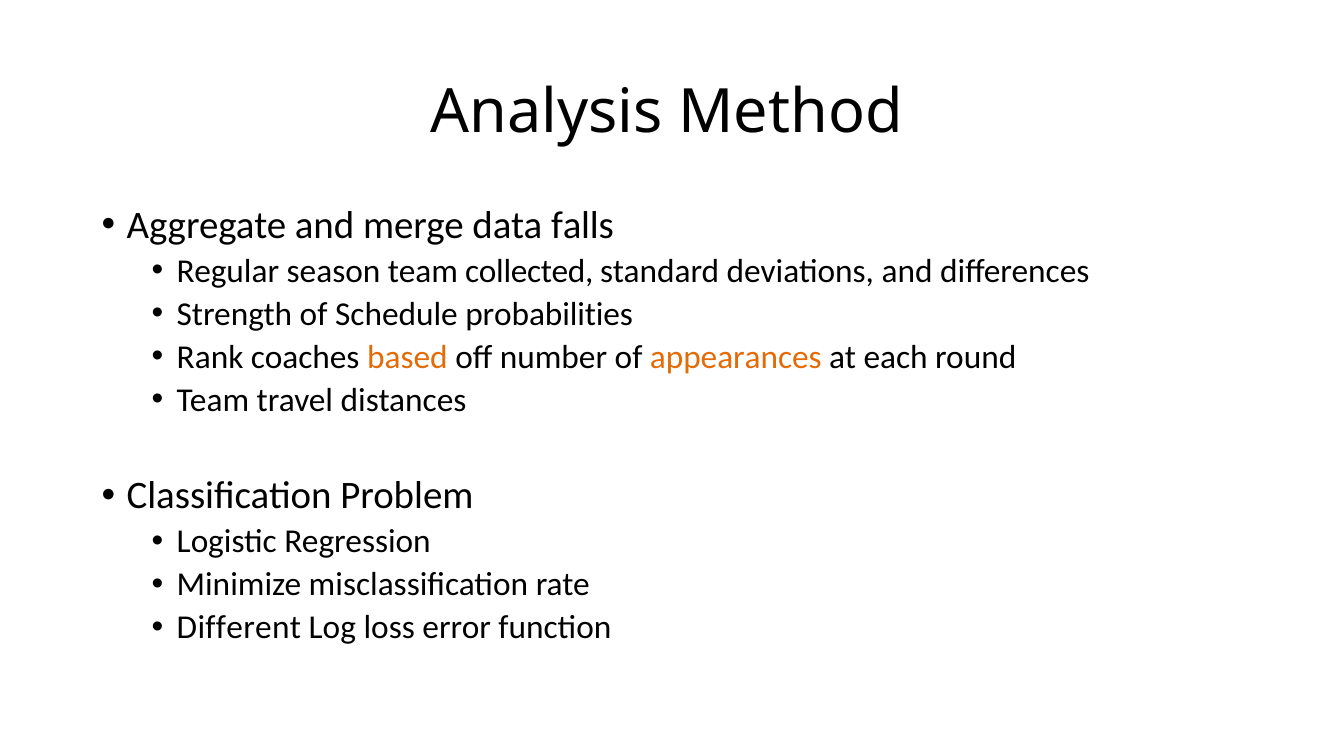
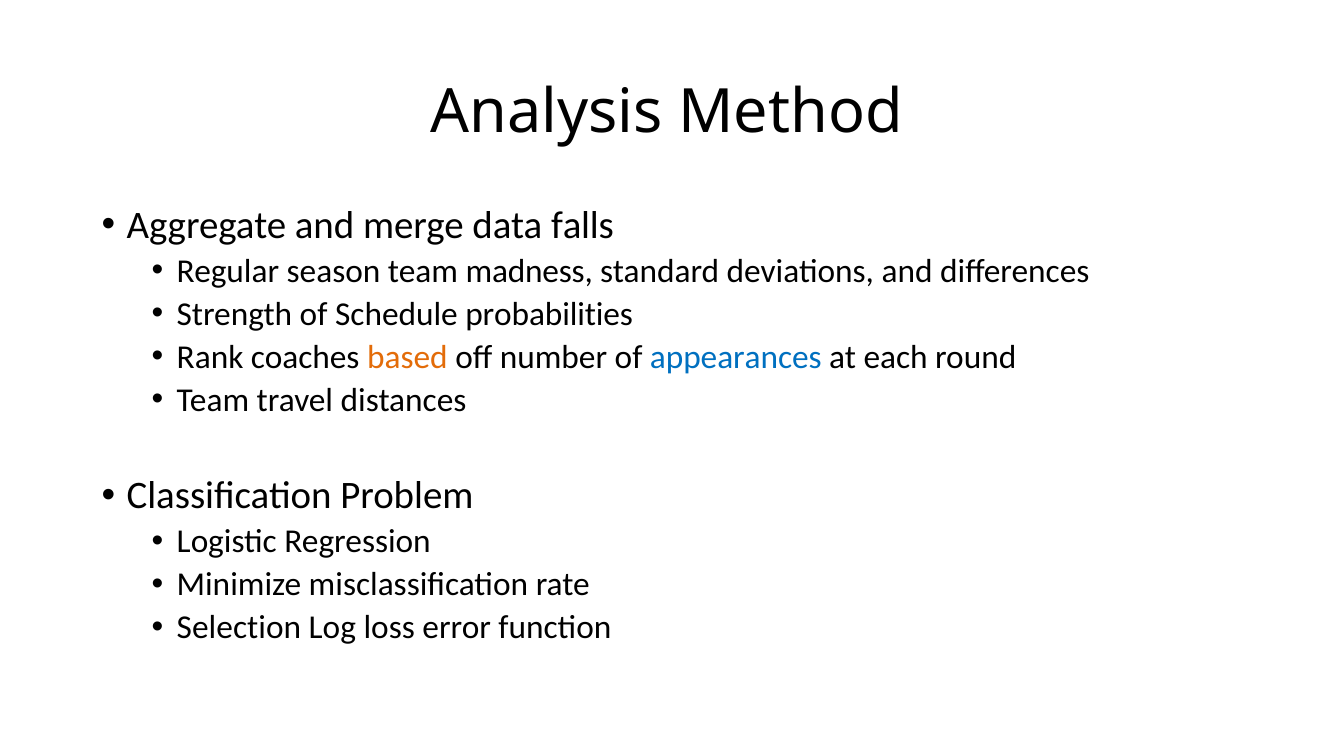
collected: collected -> madness
appearances colour: orange -> blue
Different: Different -> Selection
